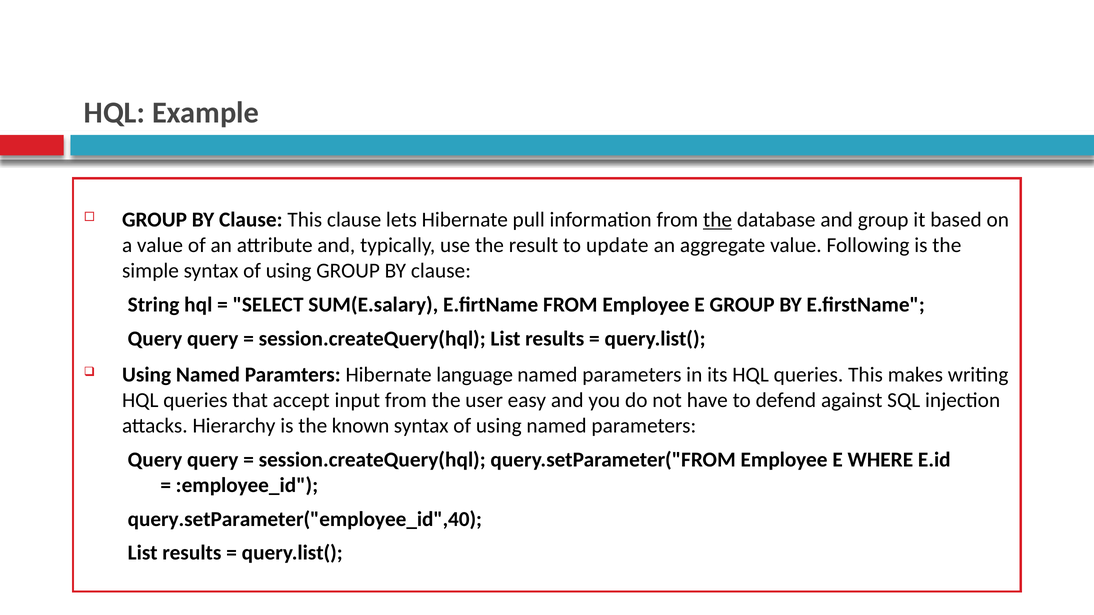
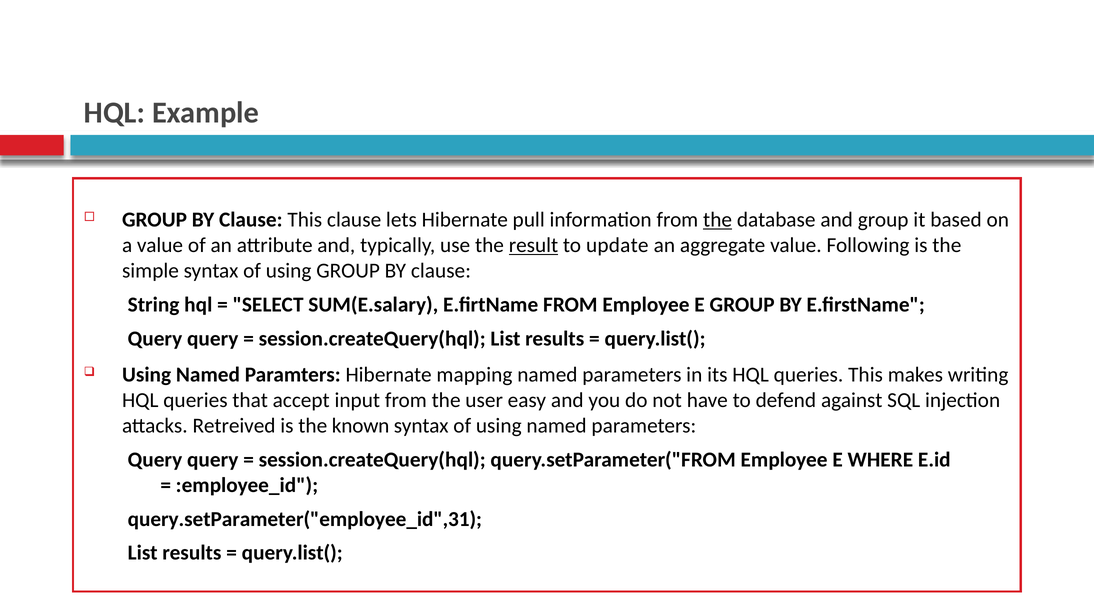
result underline: none -> present
language: language -> mapping
Hierarchy: Hierarchy -> Retreived
query.setParameter("employee_id",40: query.setParameter("employee_id",40 -> query.setParameter("employee_id",31
